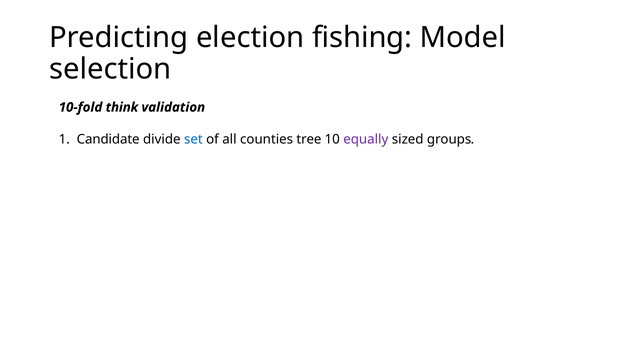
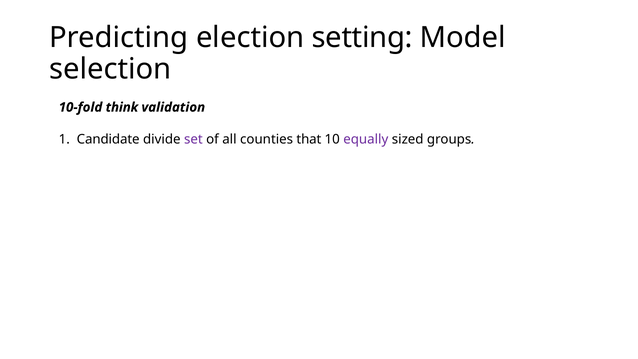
fishing: fishing -> setting
set colour: blue -> purple
tree: tree -> that
